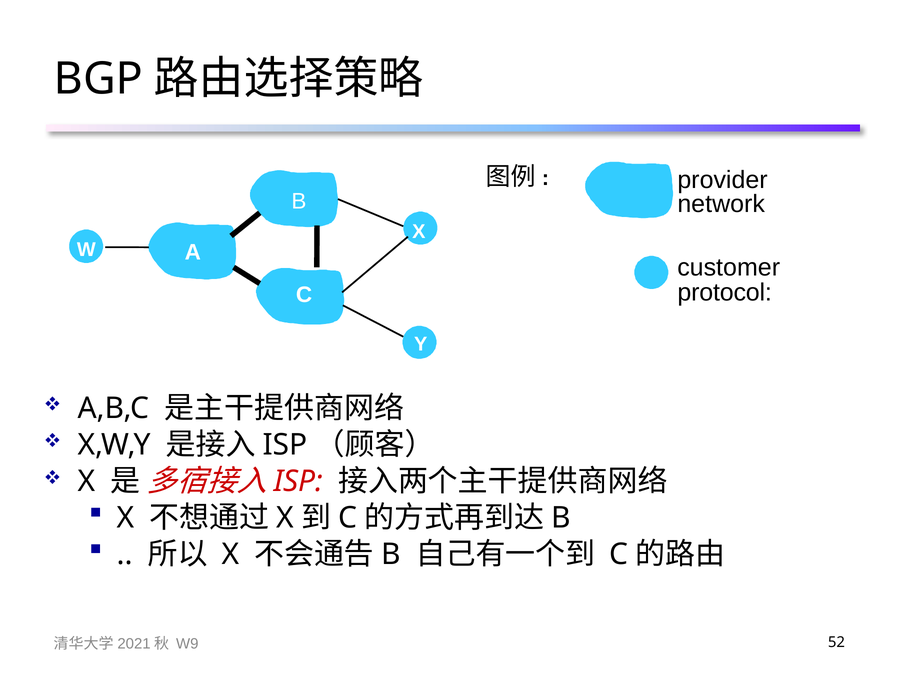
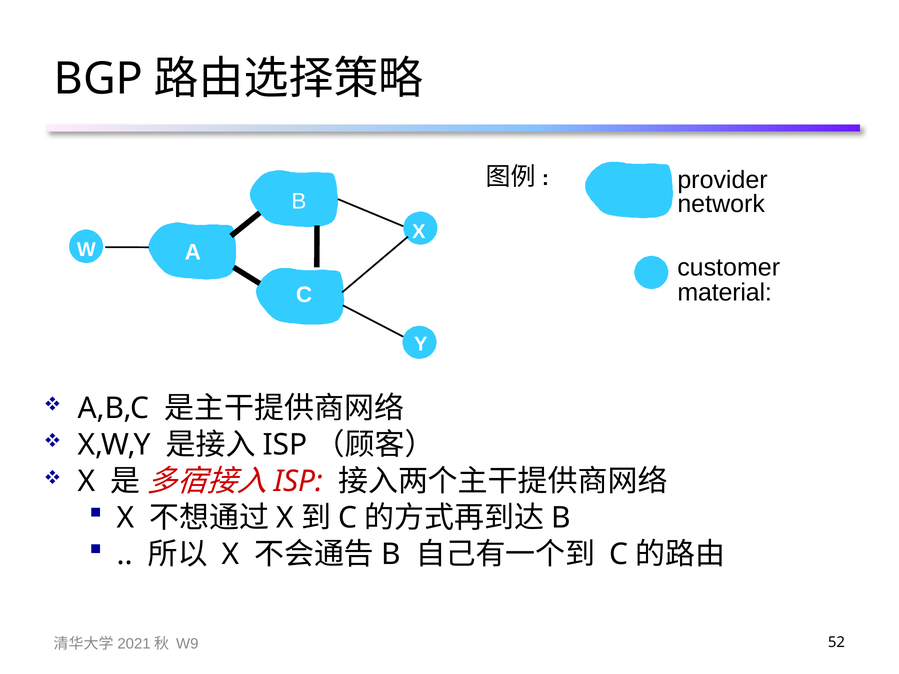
protocol: protocol -> material
